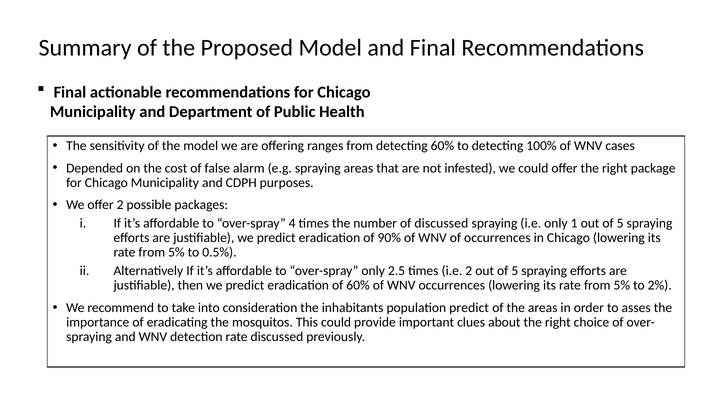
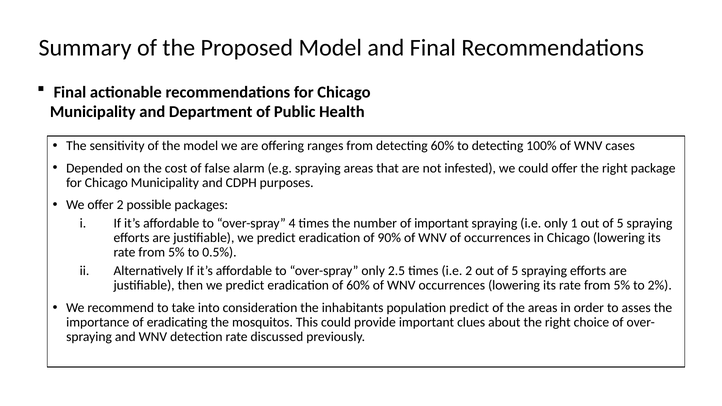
of discussed: discussed -> important
